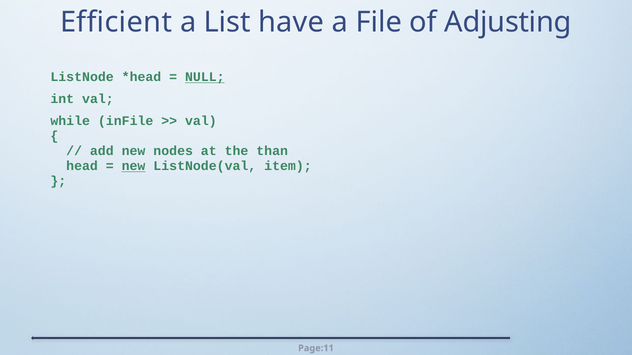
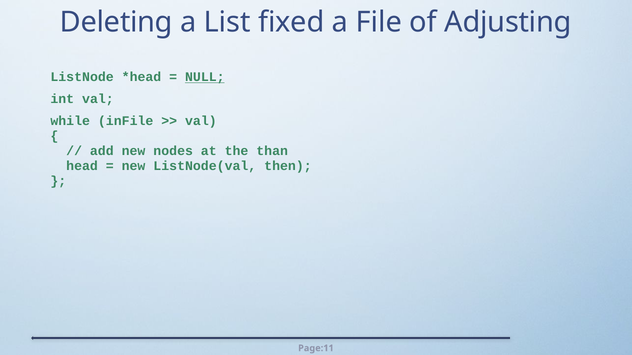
Efficient: Efficient -> Deleting
have: have -> fixed
new at (134, 166) underline: present -> none
item: item -> then
